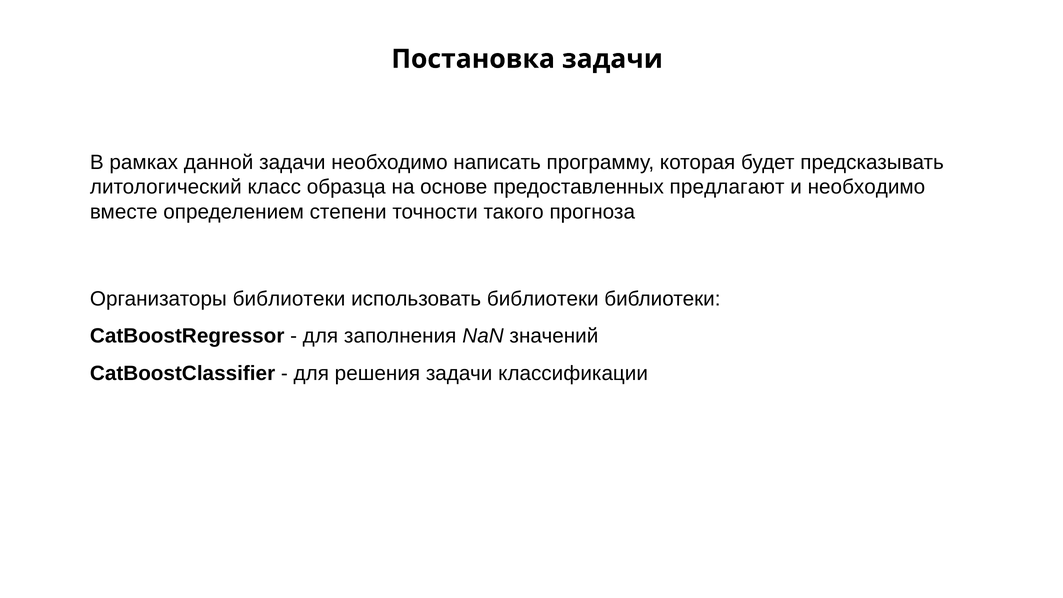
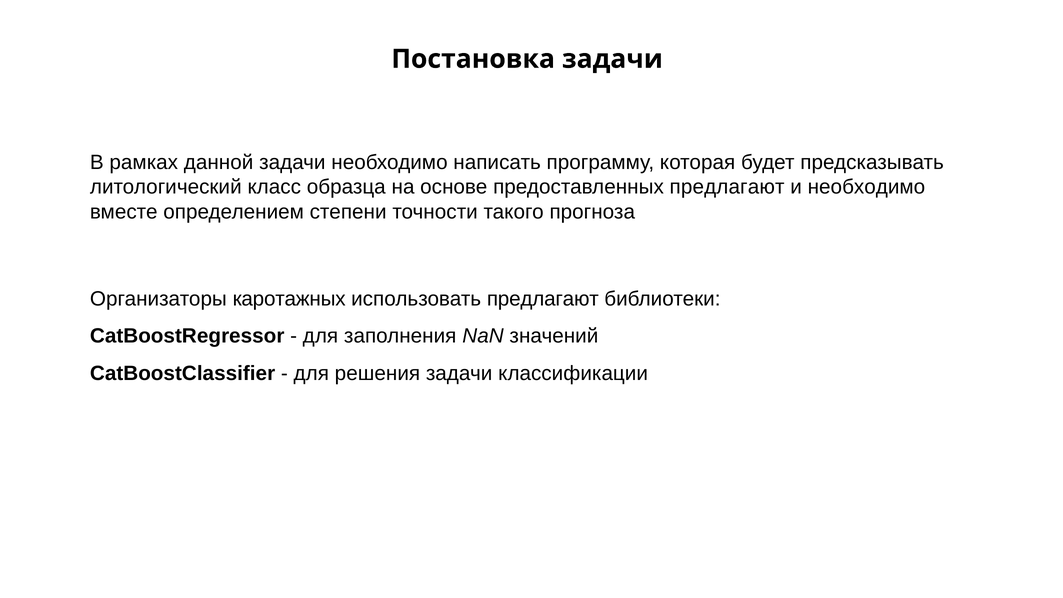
Организаторы библиотеки: библиотеки -> каротажных
использовать библиотеки: библиотеки -> предлагают
